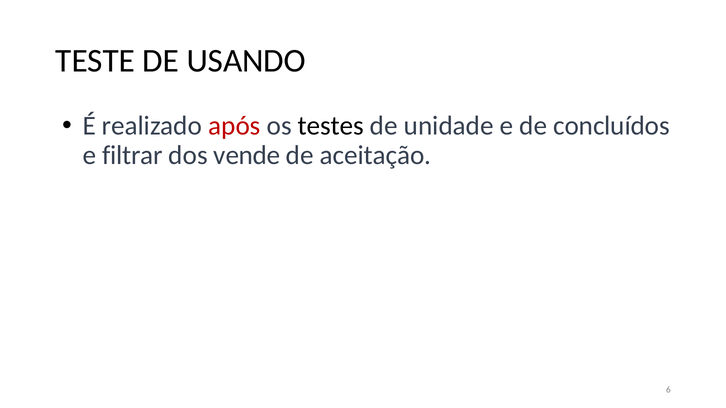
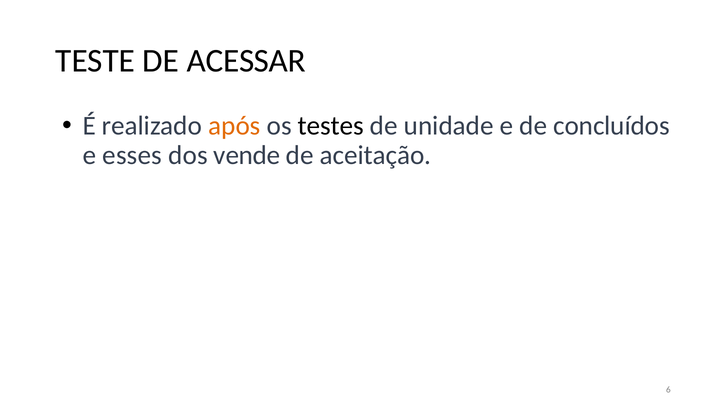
USANDO: USANDO -> ACESSAR
após colour: red -> orange
filtrar: filtrar -> esses
